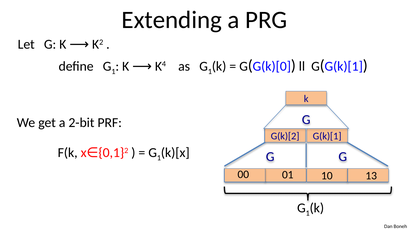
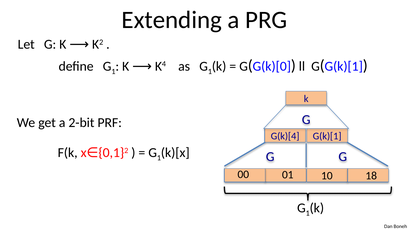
G(k)[2: G(k)[2 -> G(k)[4
13: 13 -> 18
